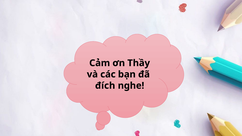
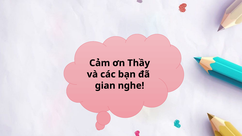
đích: đích -> gian
